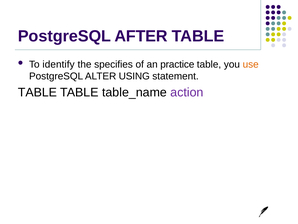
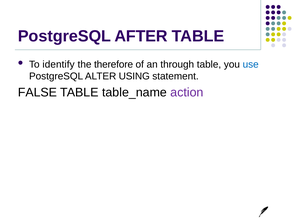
specifies: specifies -> therefore
practice: practice -> through
use colour: orange -> blue
TABLE at (37, 92): TABLE -> FALSE
